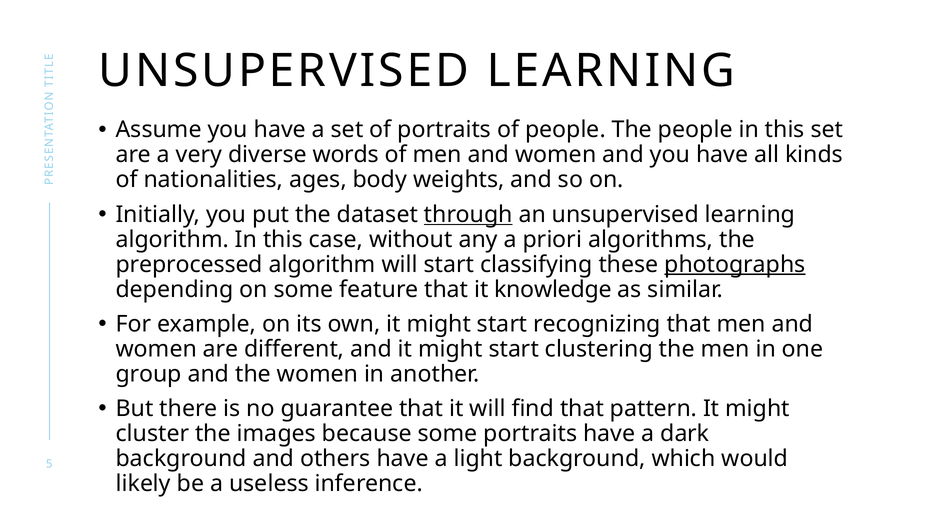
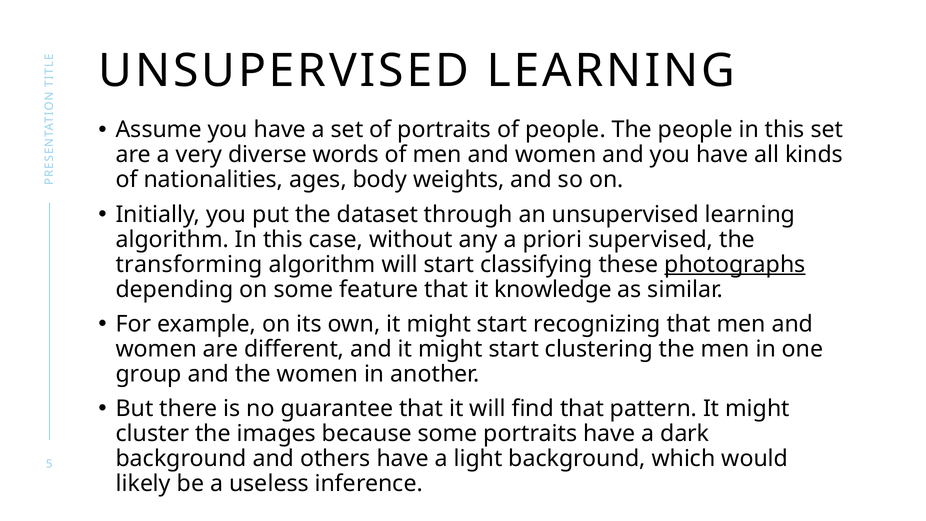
through underline: present -> none
algorithms: algorithms -> supervised
preprocessed: preprocessed -> transforming
